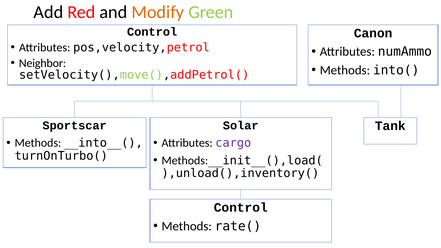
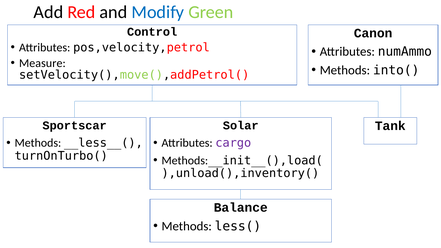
Modify colour: orange -> blue
Neighbor: Neighbor -> Measure
__into__(: __into__( -> __less__(
Control at (241, 208): Control -> Balance
rate(: rate( -> less(
